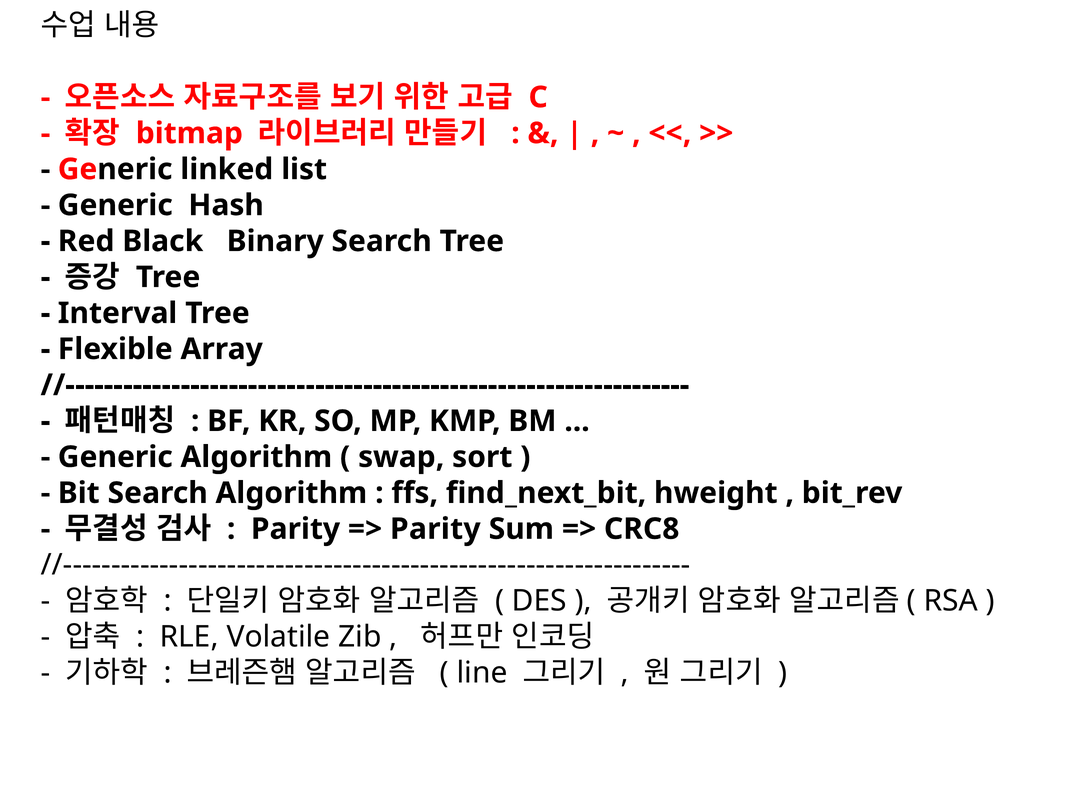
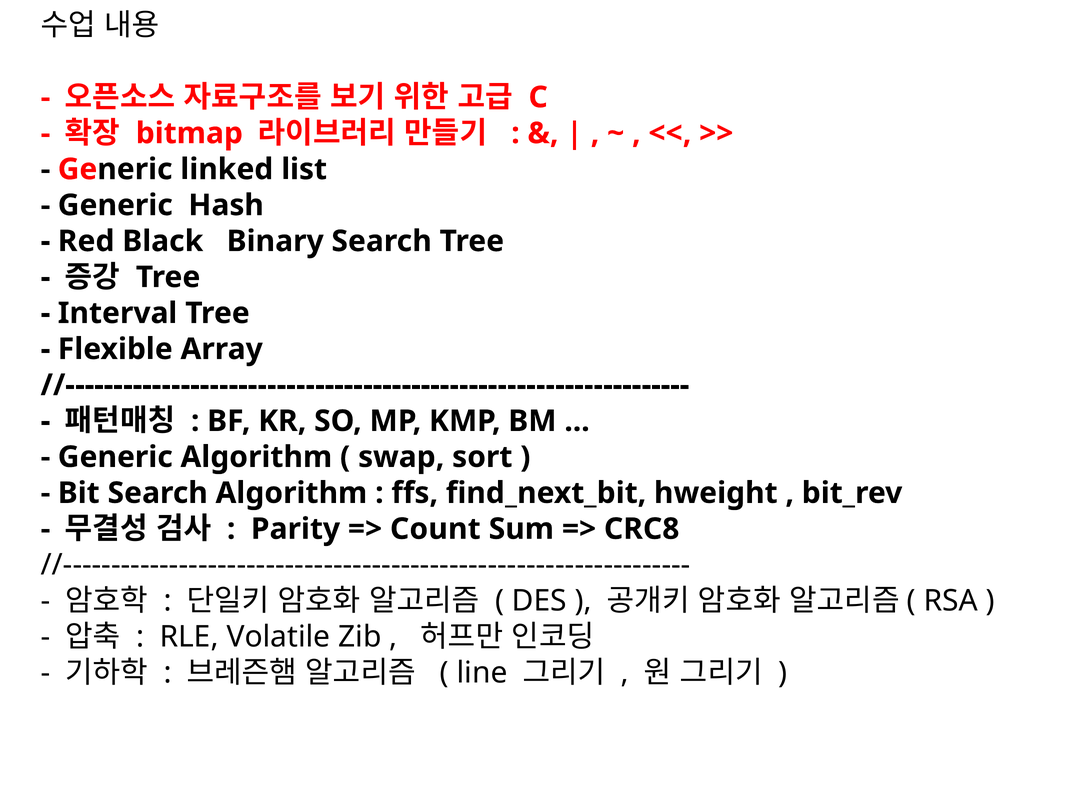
Parity at (435, 529): Parity -> Count
